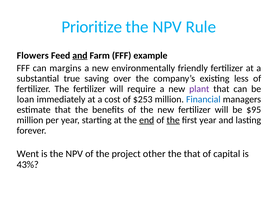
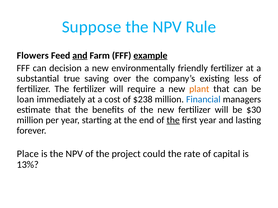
Prioritize: Prioritize -> Suppose
example underline: none -> present
margins: margins -> decision
plant colour: purple -> orange
$253: $253 -> $238
$95: $95 -> $30
end underline: present -> none
Went: Went -> Place
other: other -> could
the that: that -> rate
43%: 43% -> 13%
